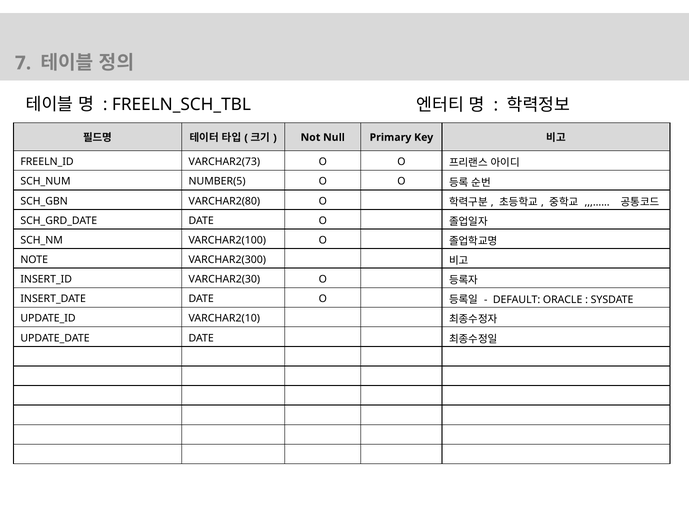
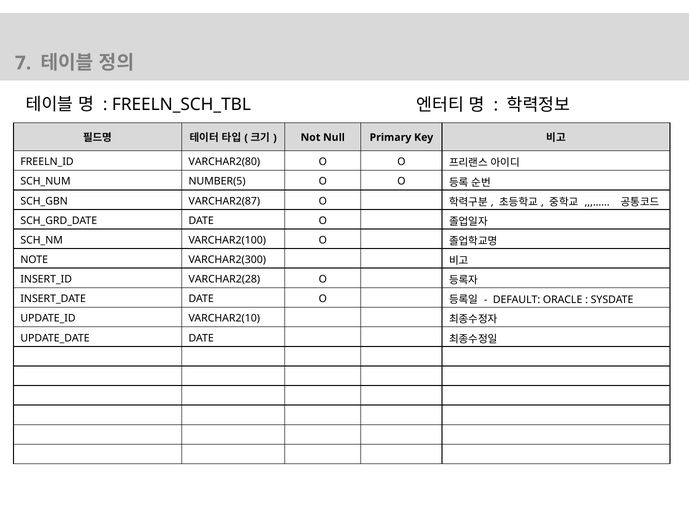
VARCHAR2(73: VARCHAR2(73 -> VARCHAR2(80
VARCHAR2(80: VARCHAR2(80 -> VARCHAR2(87
VARCHAR2(30: VARCHAR2(30 -> VARCHAR2(28
